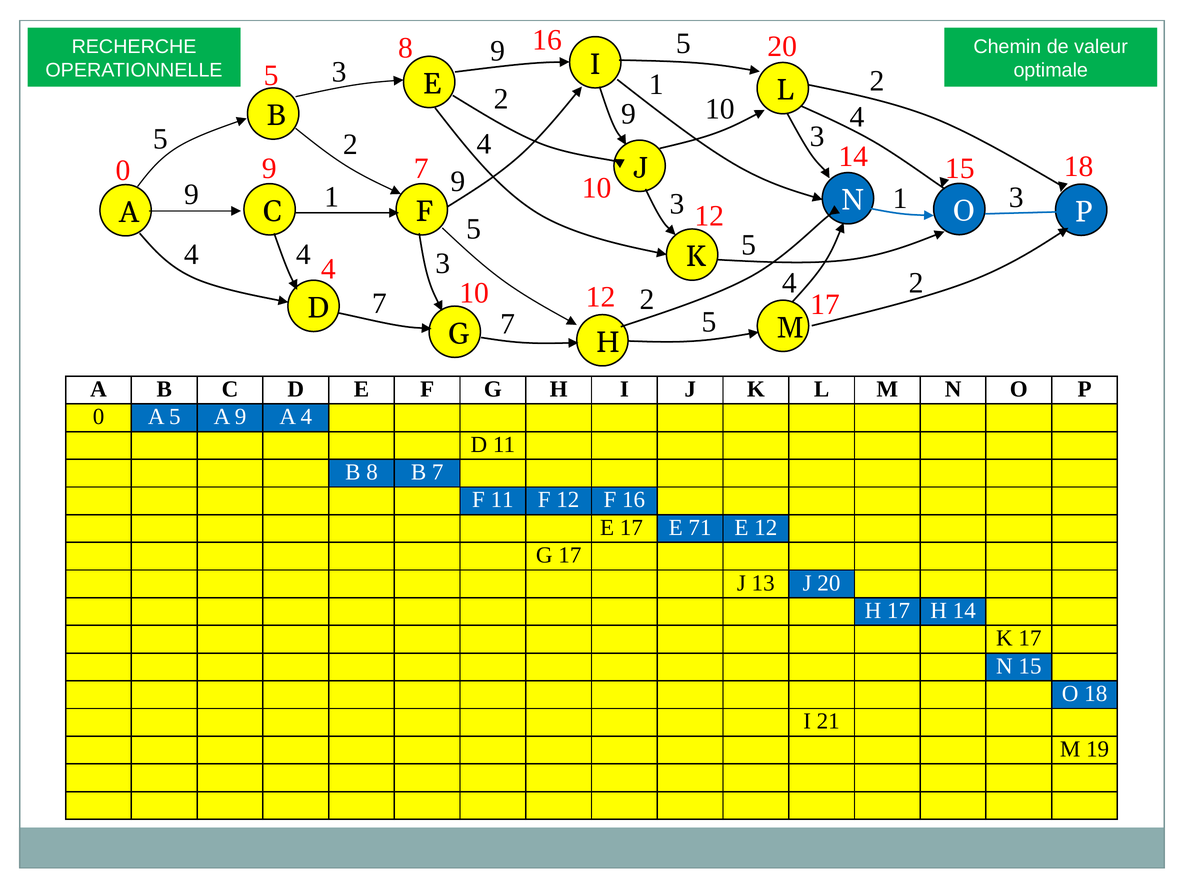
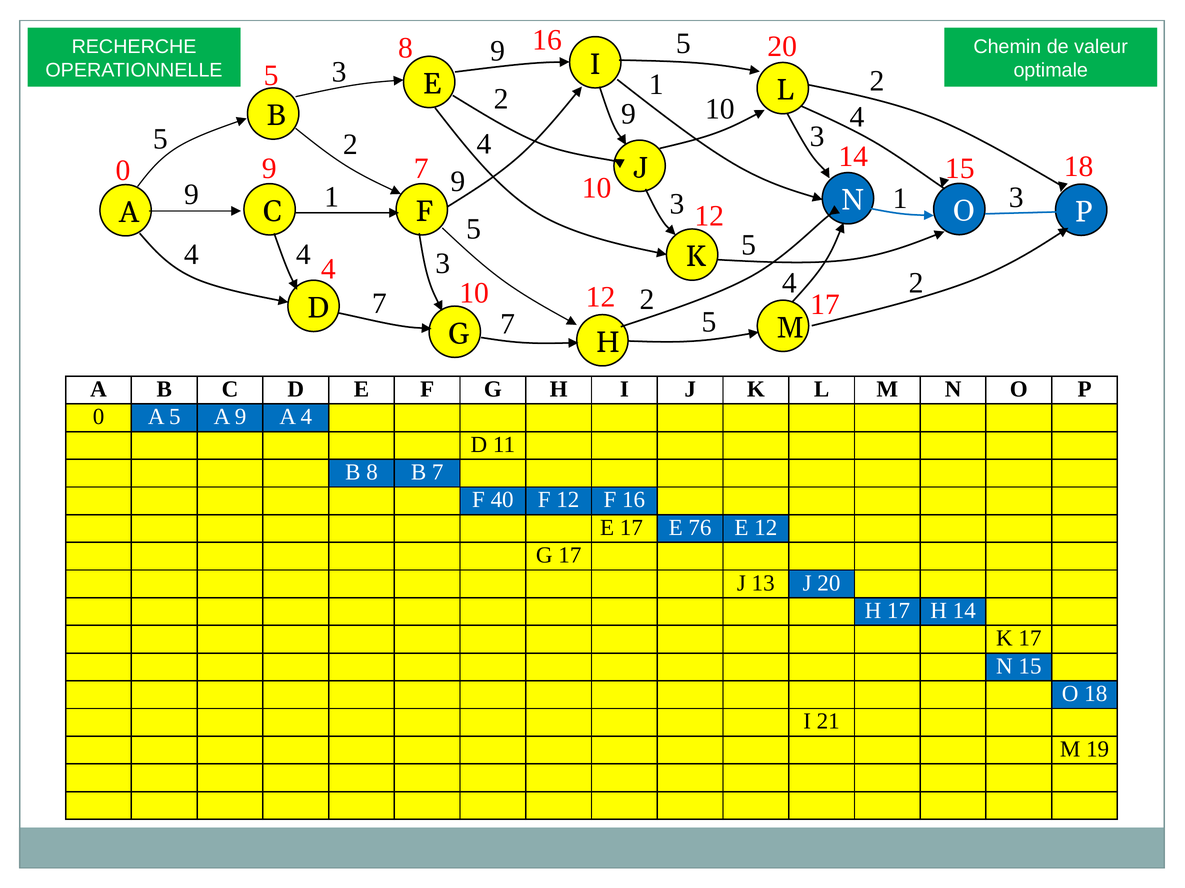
F 11: 11 -> 40
71: 71 -> 76
